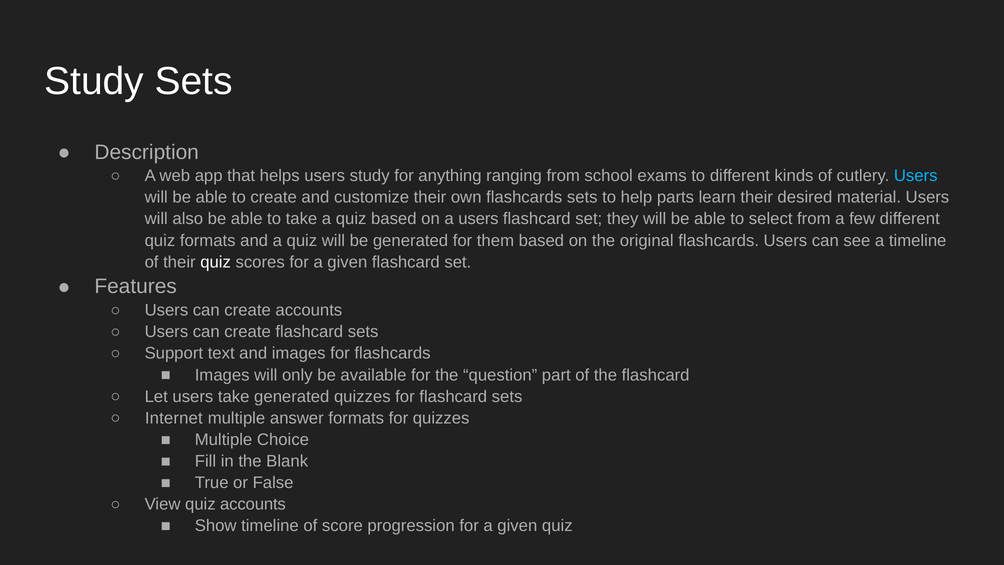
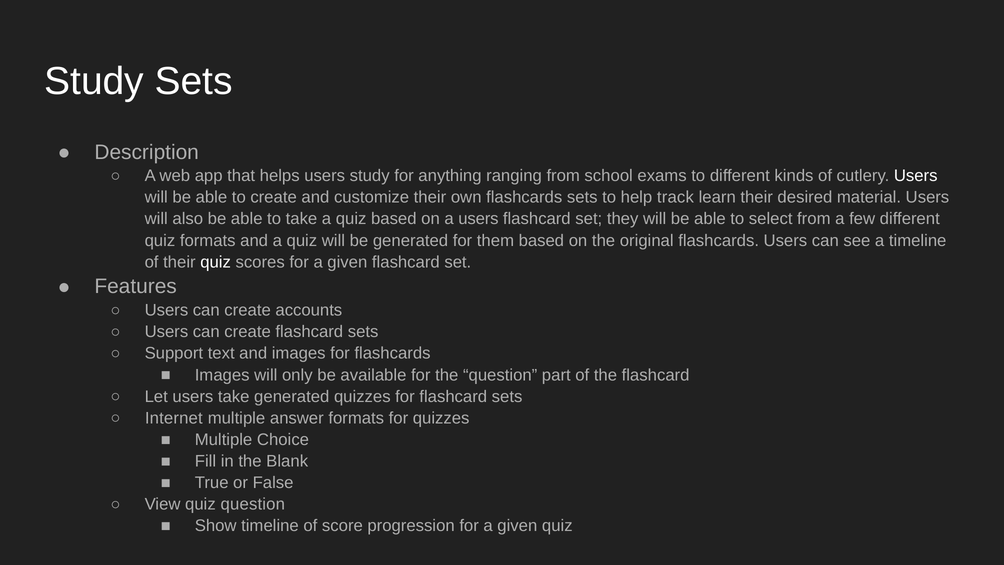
Users at (916, 176) colour: light blue -> white
parts: parts -> track
quiz accounts: accounts -> question
